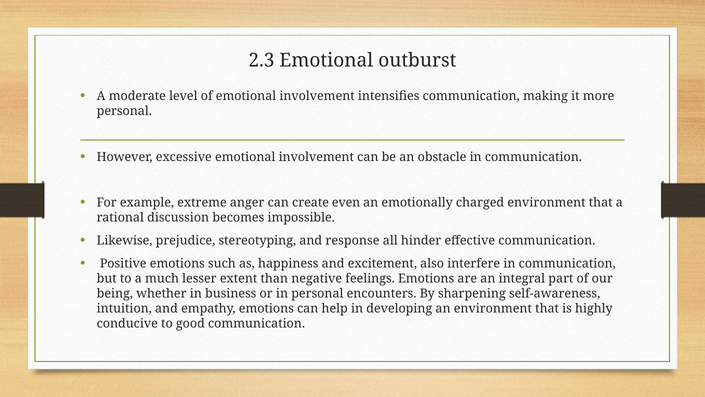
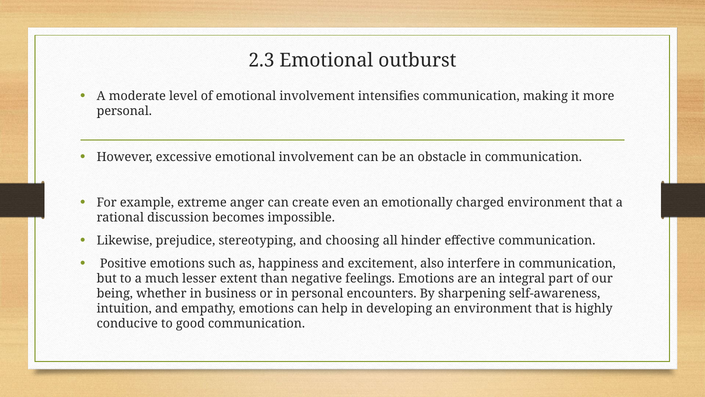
response: response -> choosing
